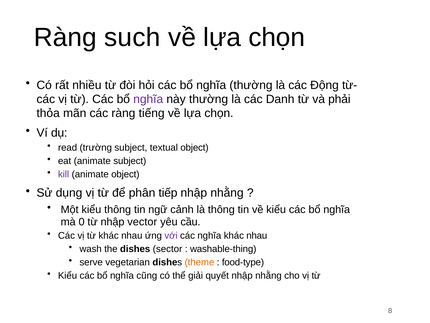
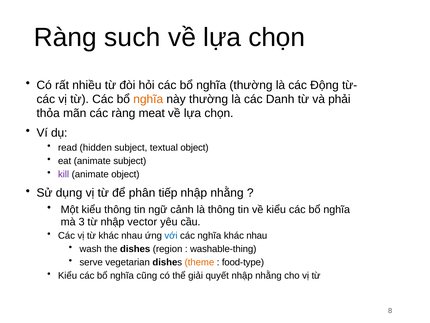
nghĩa at (148, 99) colour: purple -> orange
tiếng: tiếng -> meat
trường: trường -> hidden
0: 0 -> 3
với colour: purple -> blue
sector: sector -> region
